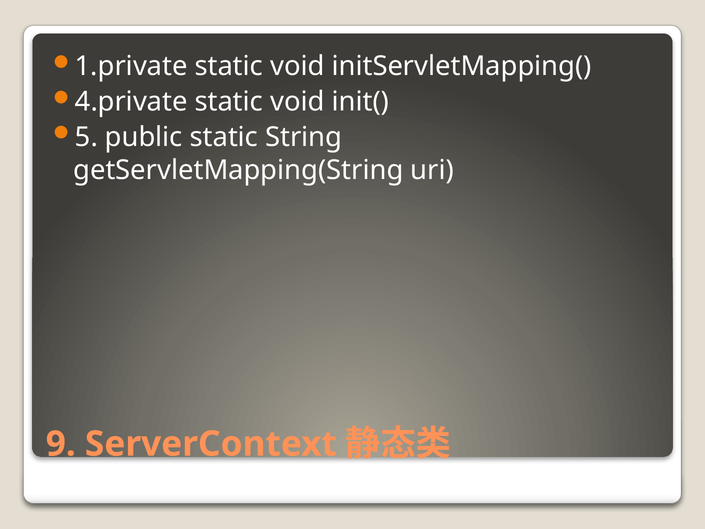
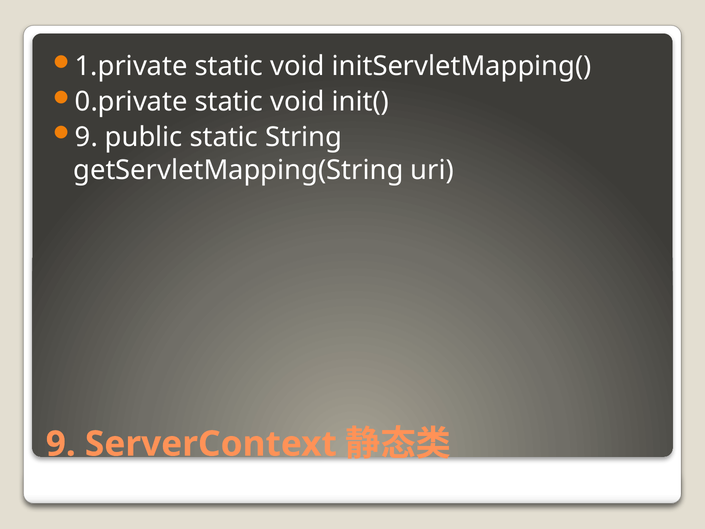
4.private: 4.private -> 0.private
5 at (86, 137): 5 -> 9
